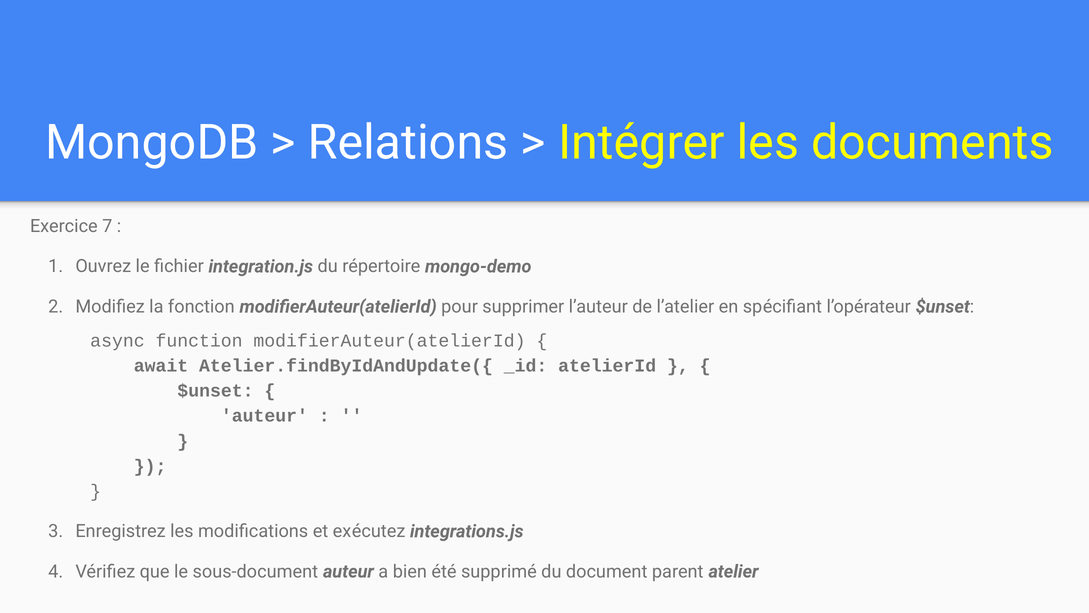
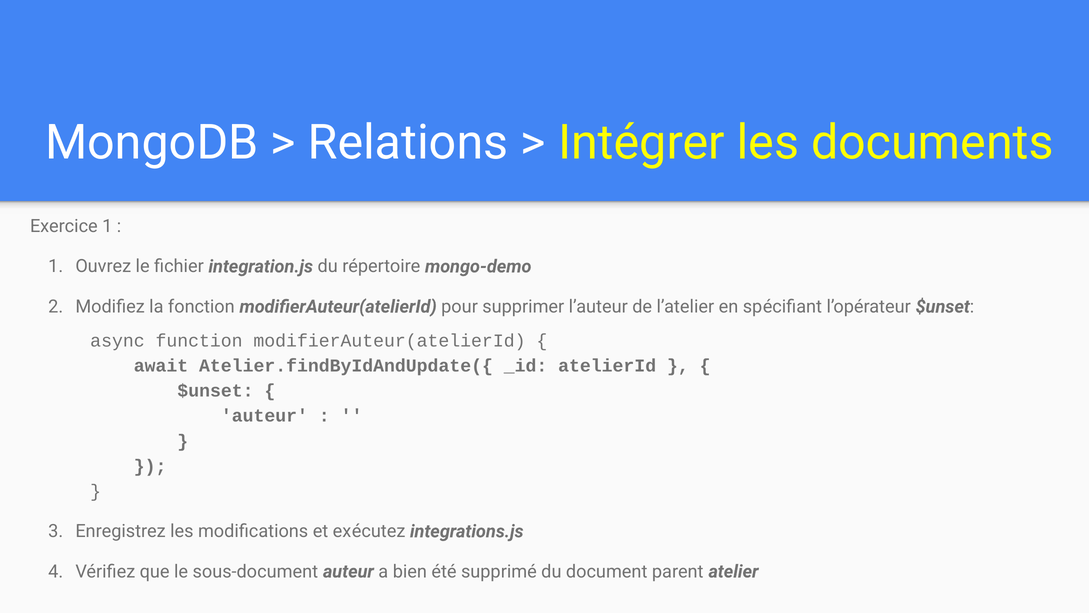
Exercice 7: 7 -> 1
